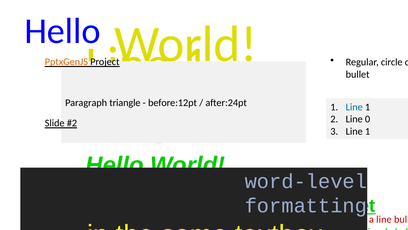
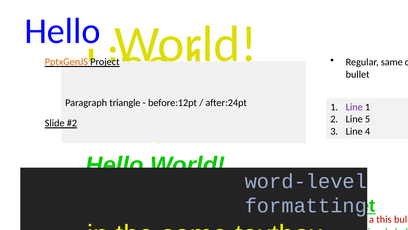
Regular circle: circle -> same
Line at (354, 107) colour: blue -> purple
Line 0: 0 -> 5
3 Line 1: 1 -> 4
a line: line -> this
